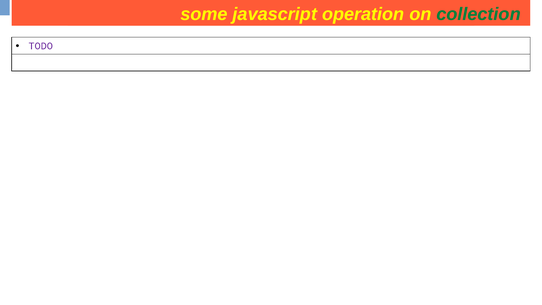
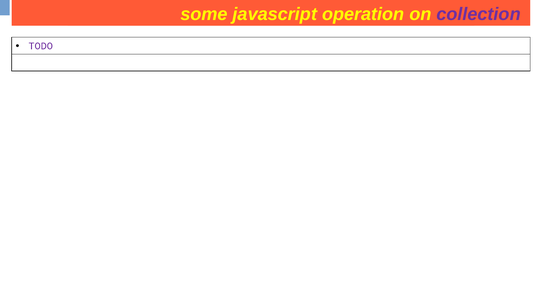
collection at (479, 14) colour: green -> purple
